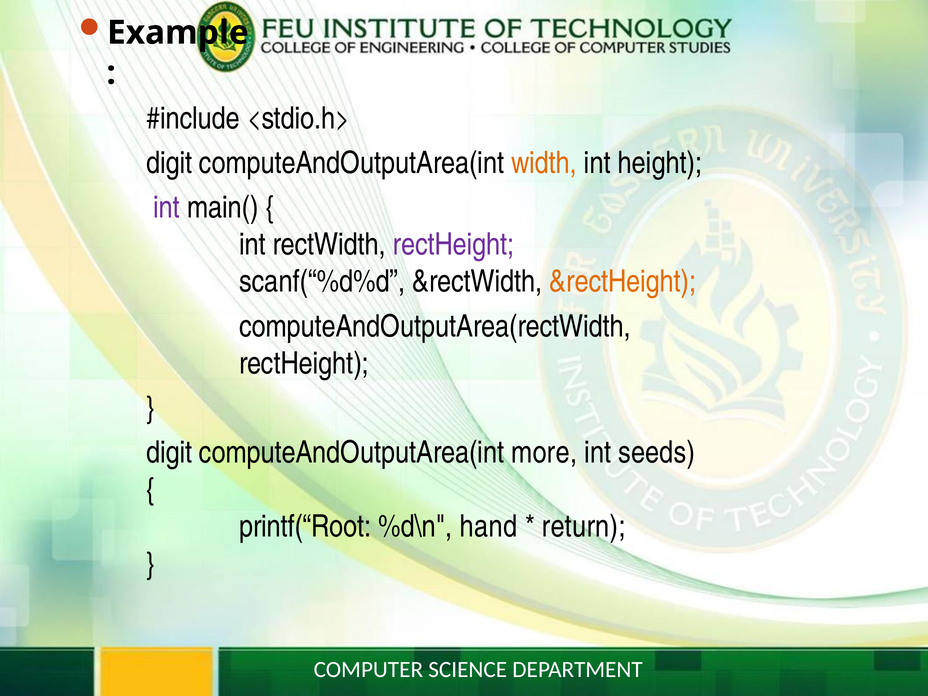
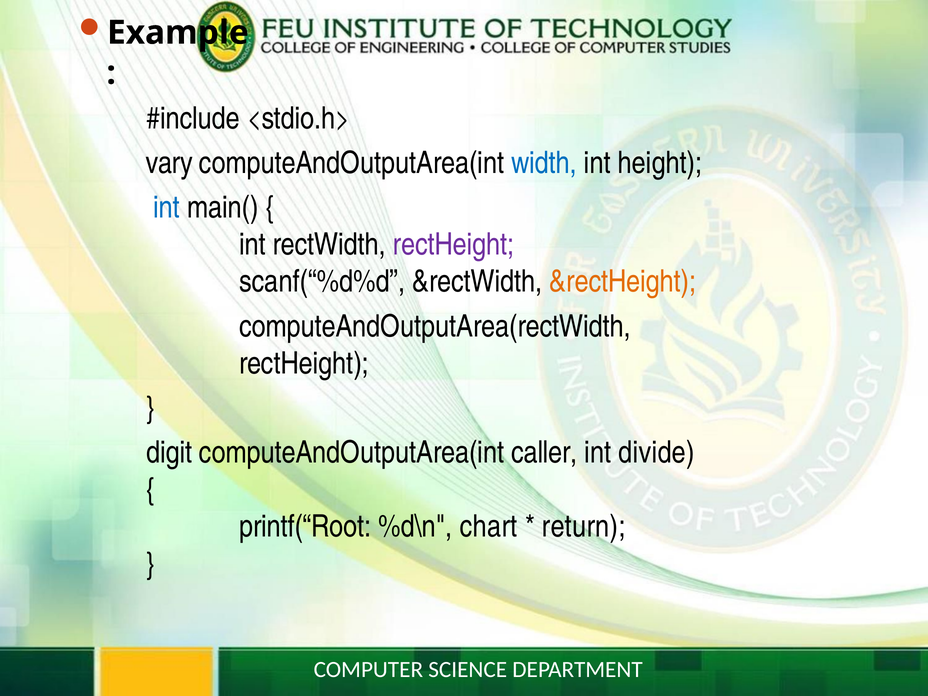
digit at (169, 163): digit -> vary
width colour: orange -> blue
int at (167, 208) colour: purple -> blue
more: more -> caller
seeds: seeds -> divide
hand: hand -> chart
